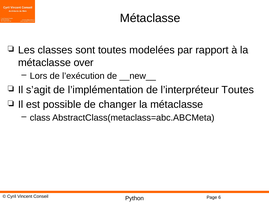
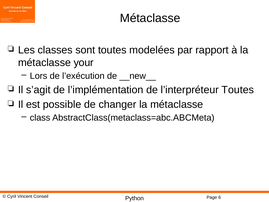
over: over -> your
